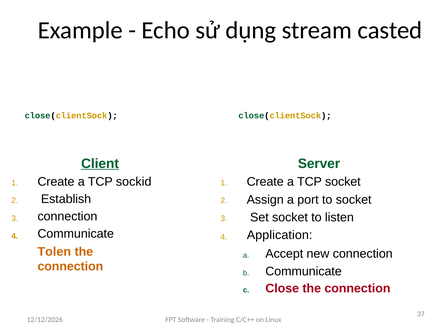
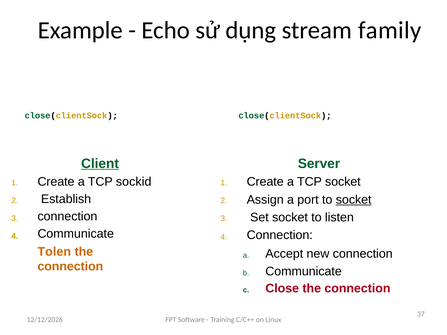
casted: casted -> family
socket at (354, 200) underline: none -> present
Application at (280, 235): Application -> Connection
